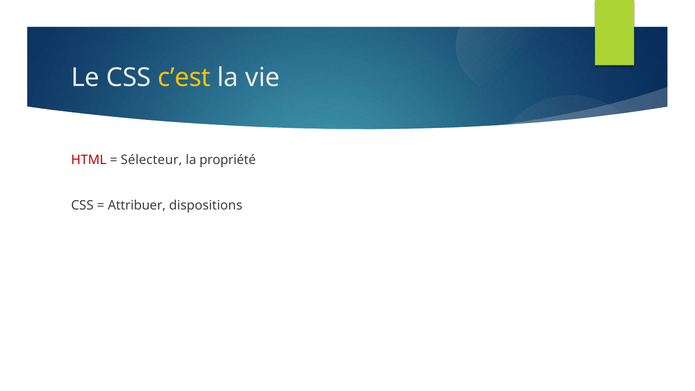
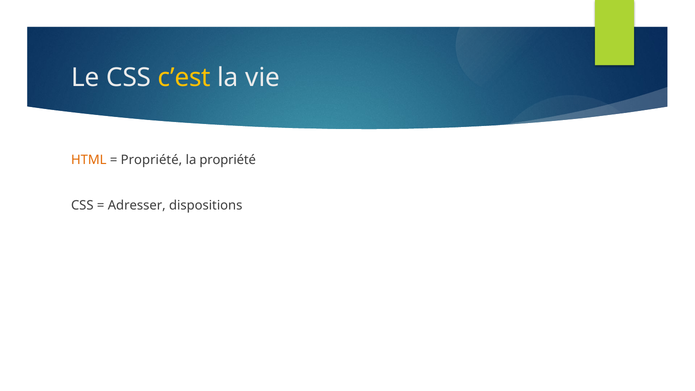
HTML colour: red -> orange
Sélecteur at (151, 160): Sélecteur -> Propriété
Attribuer: Attribuer -> Adresser
